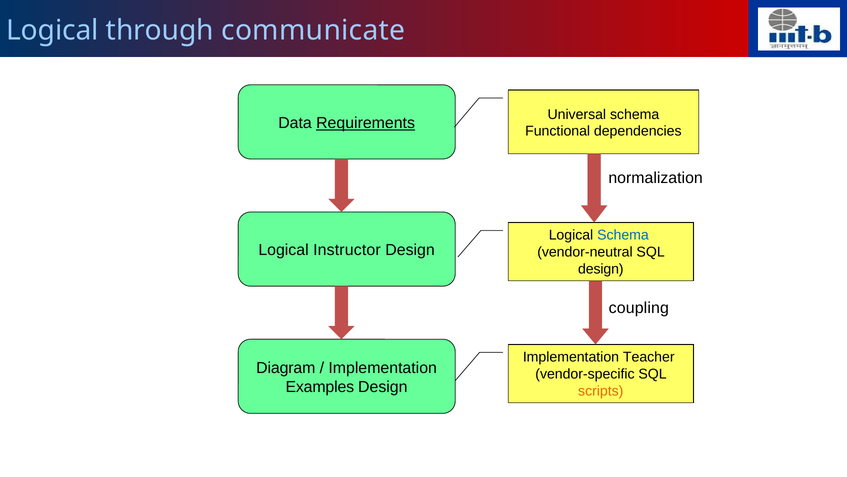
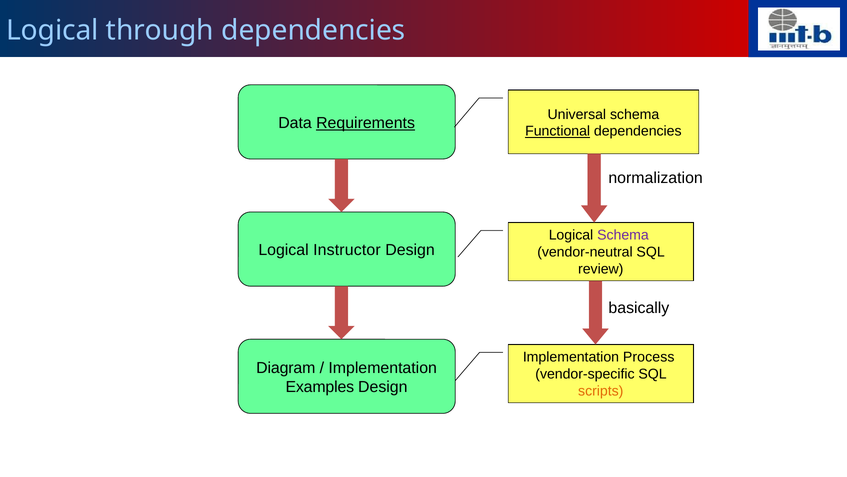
through communicate: communicate -> dependencies
Functional underline: none -> present
Schema at (623, 235) colour: blue -> purple
design at (601, 269): design -> review
coupling: coupling -> basically
Teacher: Teacher -> Process
